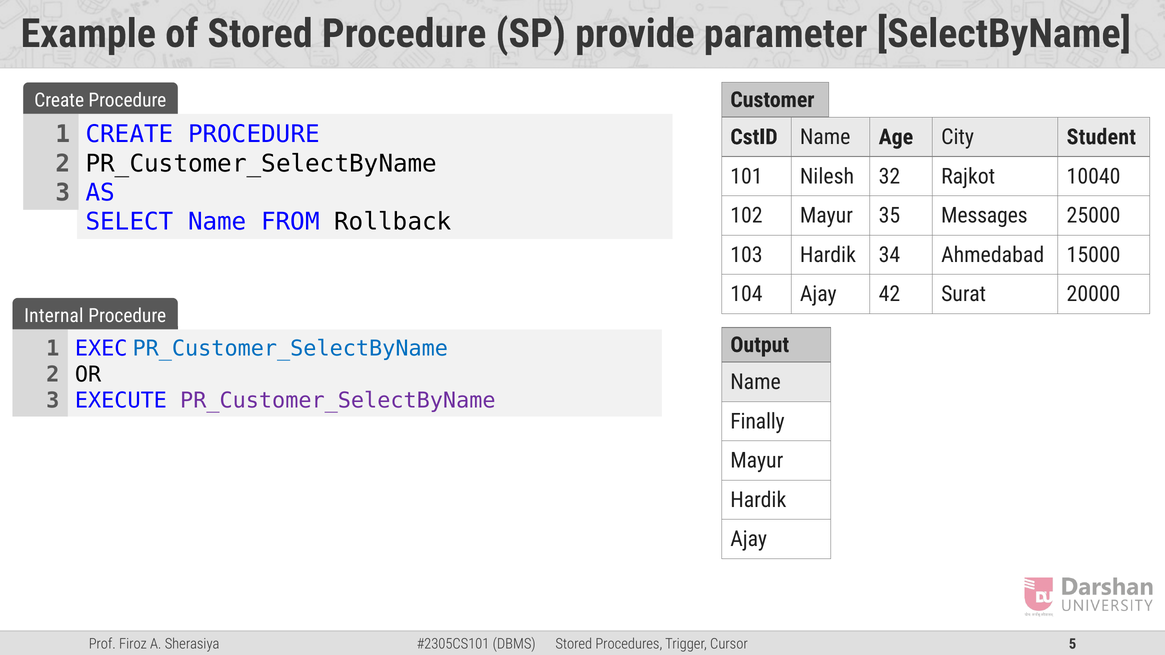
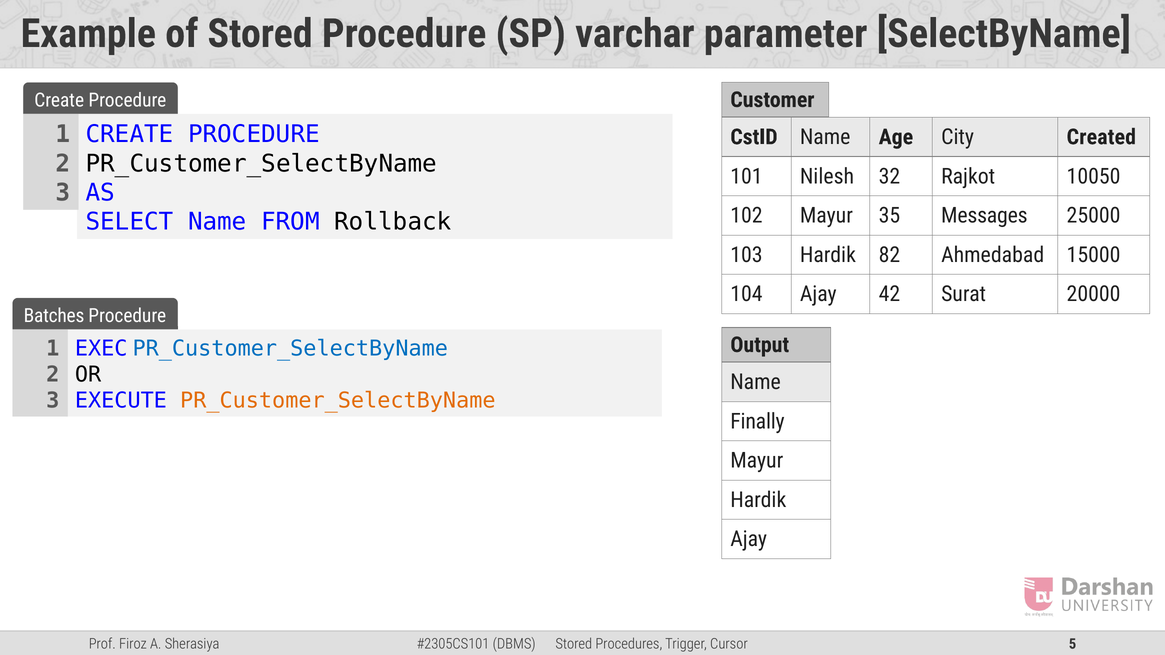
provide: provide -> varchar
Student: Student -> Created
10040: 10040 -> 10050
34: 34 -> 82
Internal: Internal -> Batches
PR_Customer_SelectByName at (338, 401) colour: purple -> orange
